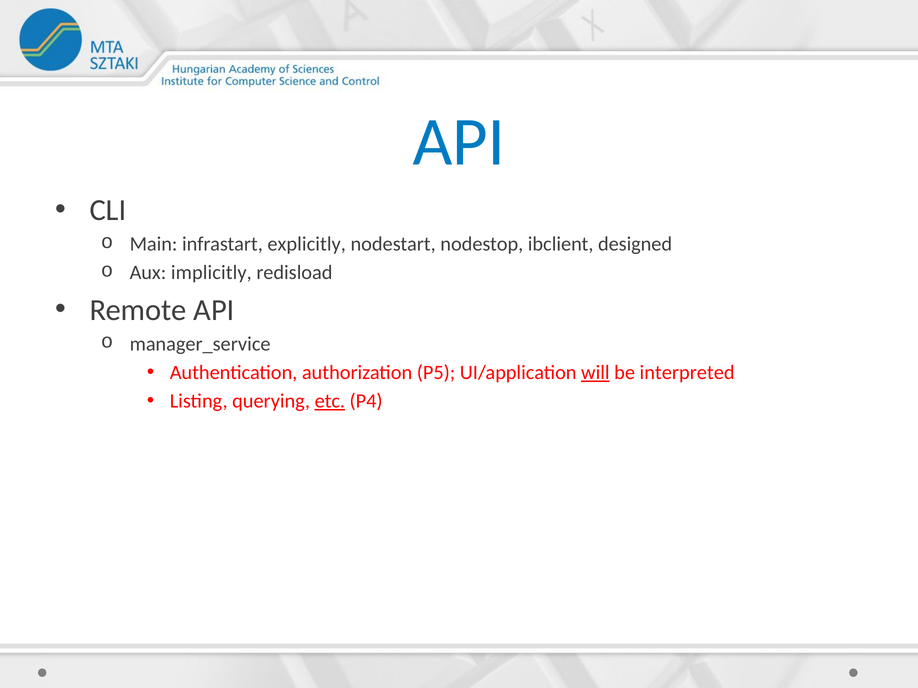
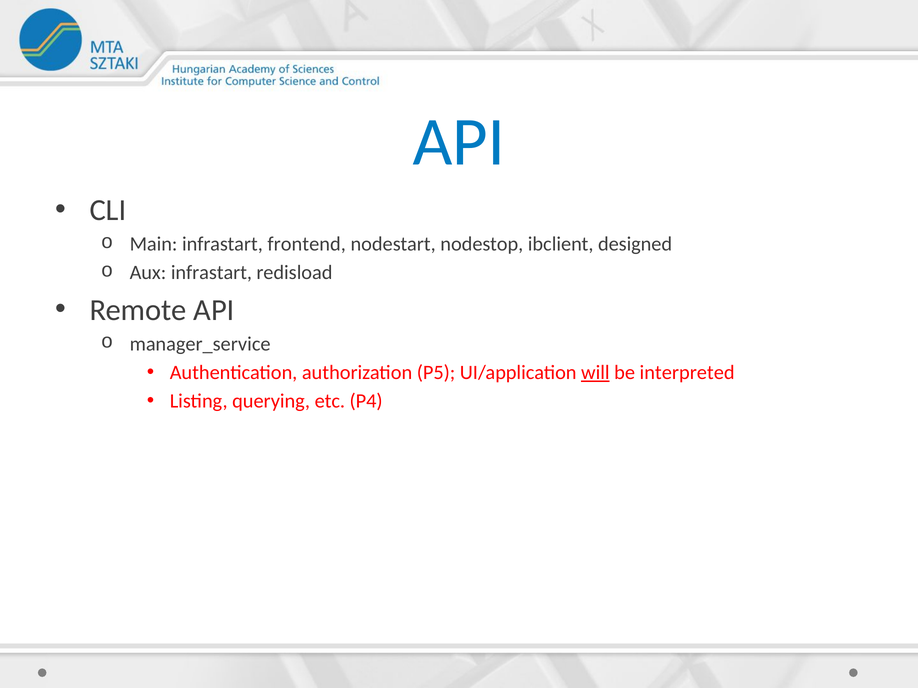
explicitly: explicitly -> frontend
Aux implicitly: implicitly -> infrastart
etc underline: present -> none
